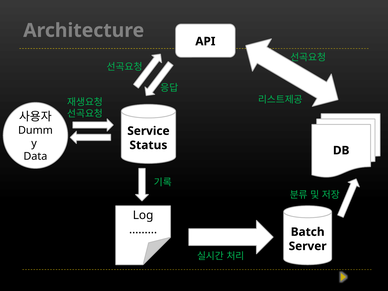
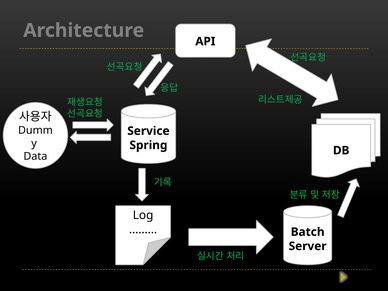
Status at (148, 145): Status -> Spring
